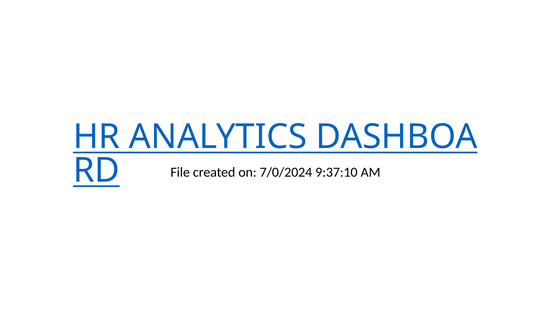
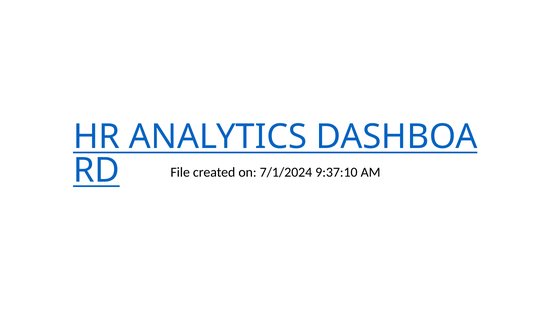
7/0/2024: 7/0/2024 -> 7/1/2024
